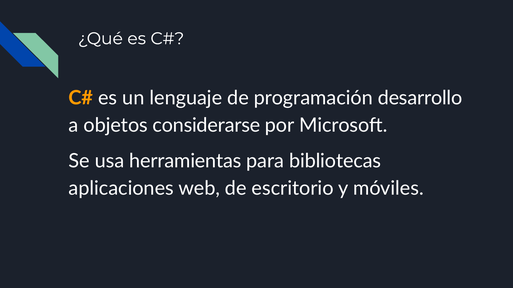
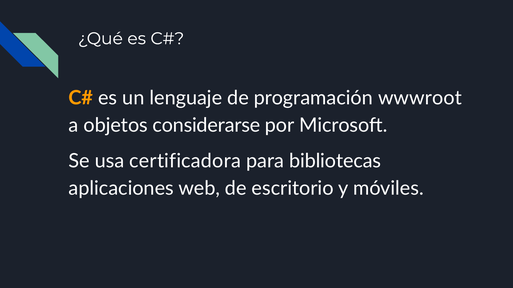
desarrollo: desarrollo -> wwwroot
herramientas: herramientas -> certificadora
